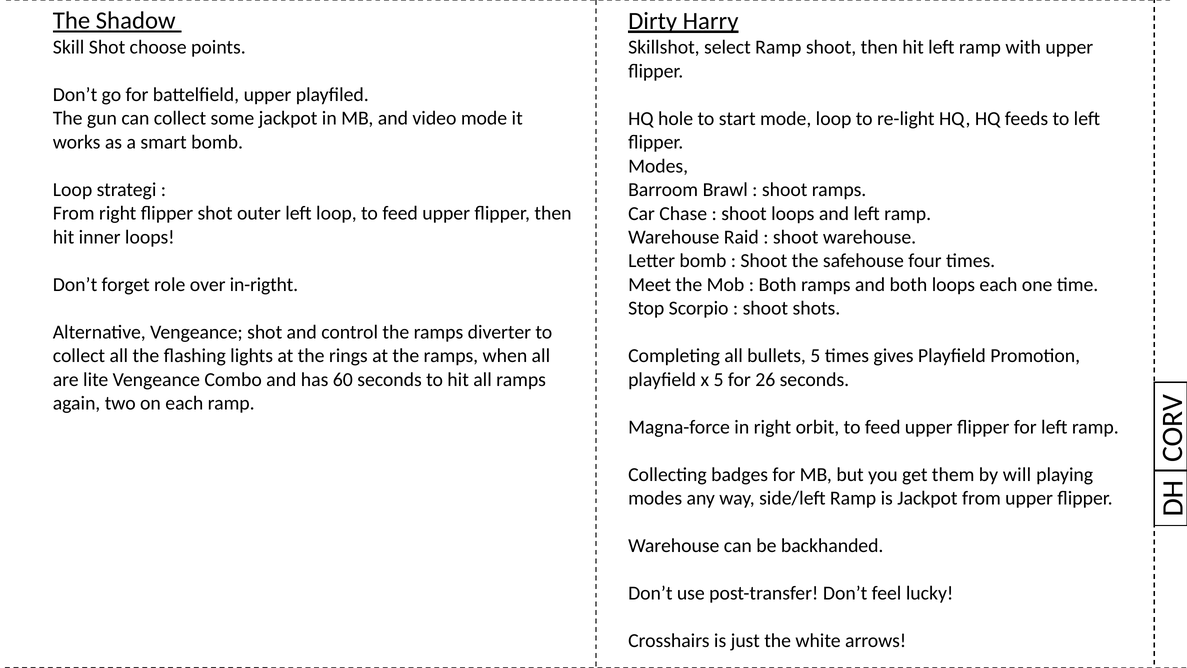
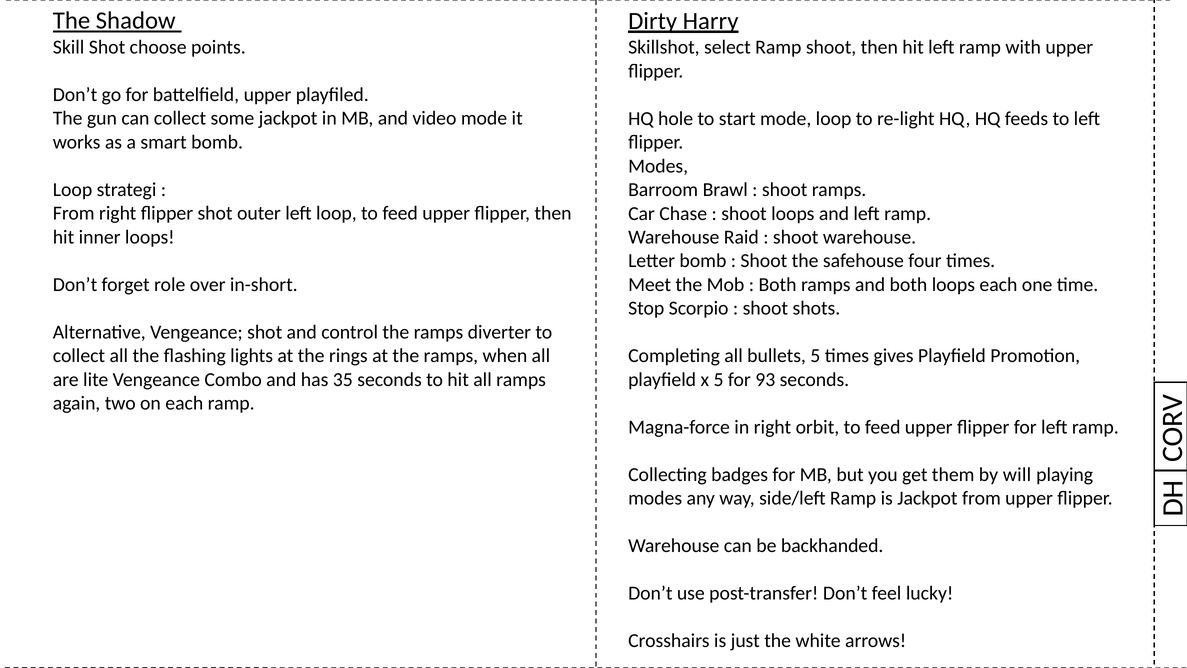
in-rigtht: in-rigtht -> in-short
60: 60 -> 35
26: 26 -> 93
